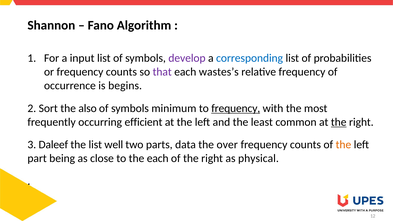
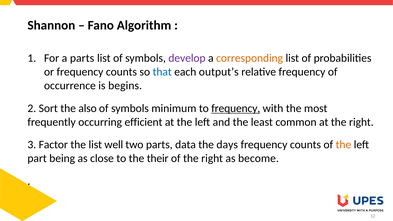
a input: input -> parts
corresponding colour: blue -> orange
that colour: purple -> blue
wastes’s: wastes’s -> output’s
the at (339, 122) underline: present -> none
Daleef: Daleef -> Factor
over: over -> days
the each: each -> their
physical: physical -> become
